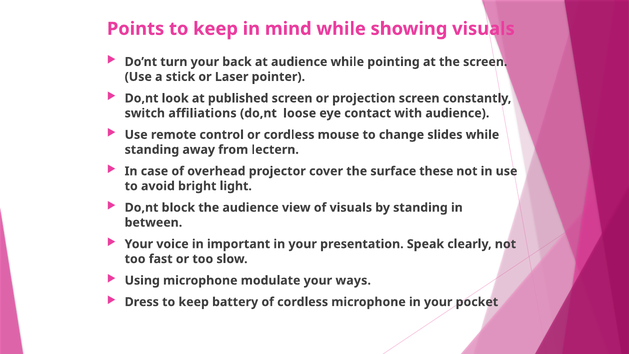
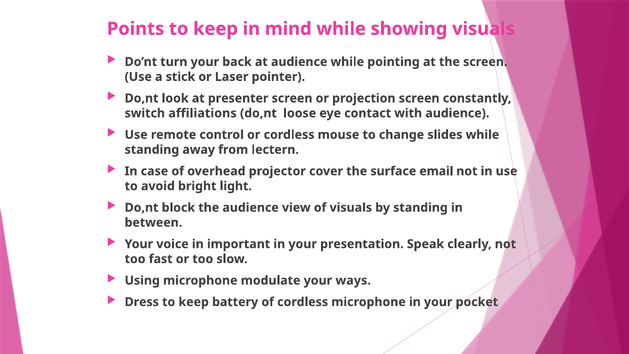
published: published -> presenter
these: these -> email
